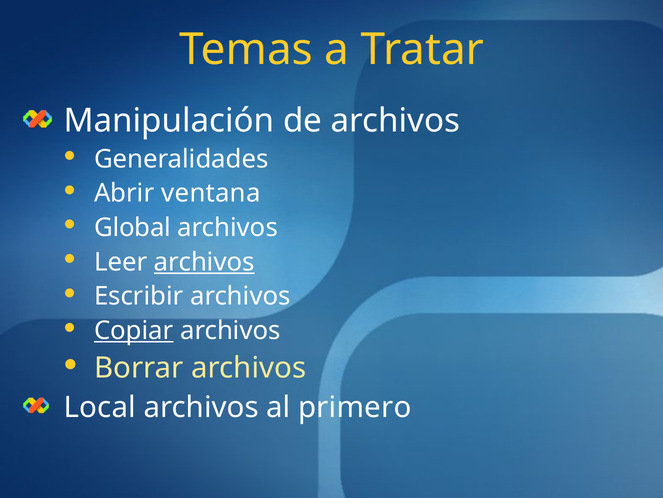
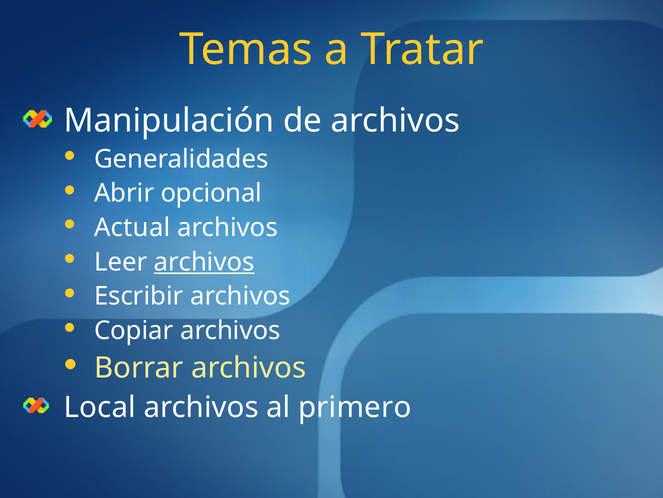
ventana: ventana -> opcional
Global: Global -> Actual
Copiar underline: present -> none
